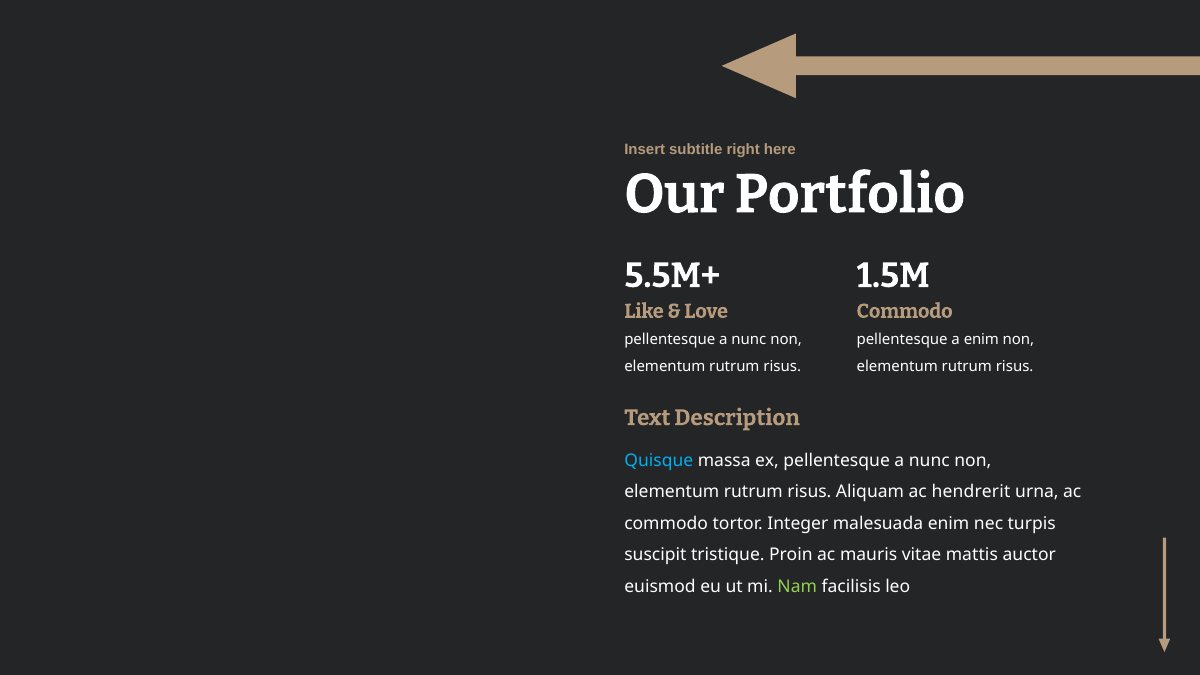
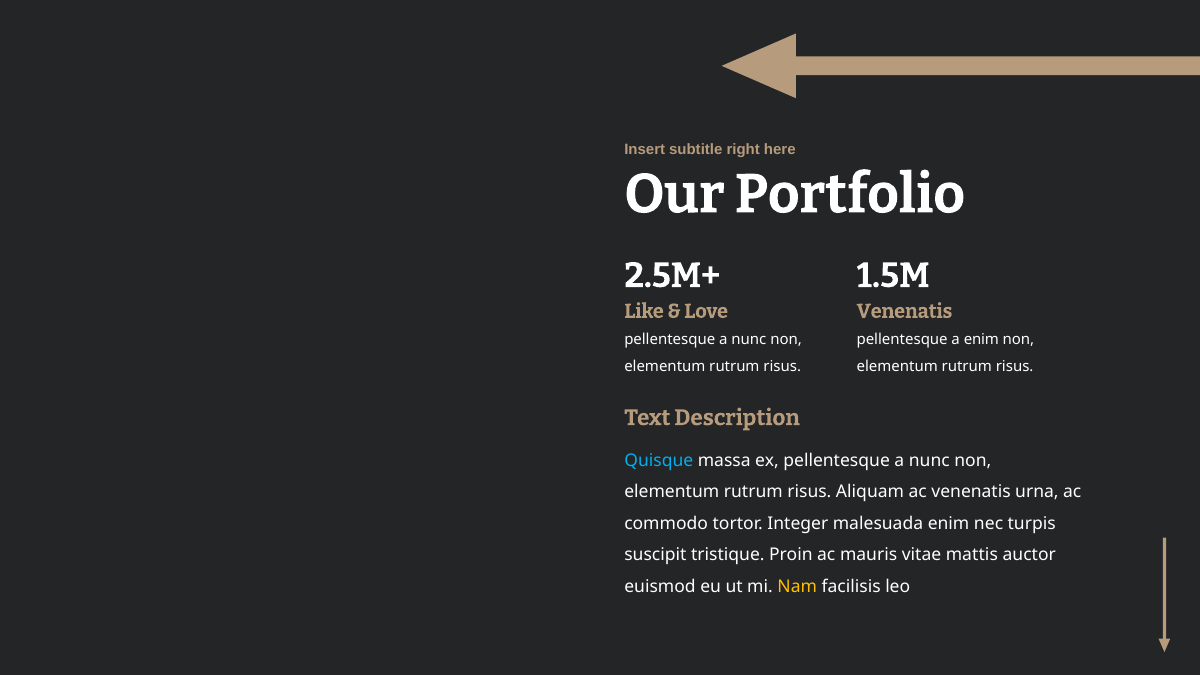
5.5M+: 5.5M+ -> 2.5M+
Commodo at (905, 311): Commodo -> Venenatis
ac hendrerit: hendrerit -> venenatis
Nam colour: light green -> yellow
